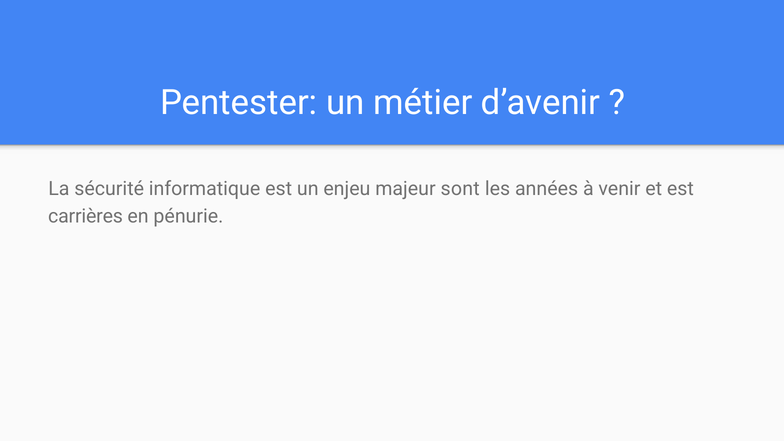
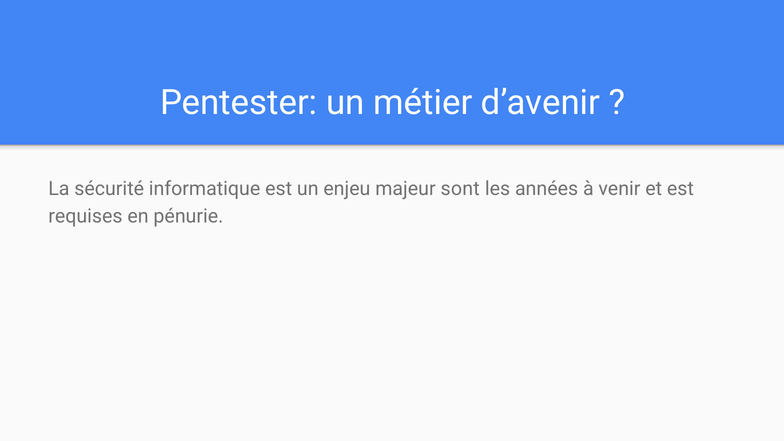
carrières: carrières -> requises
